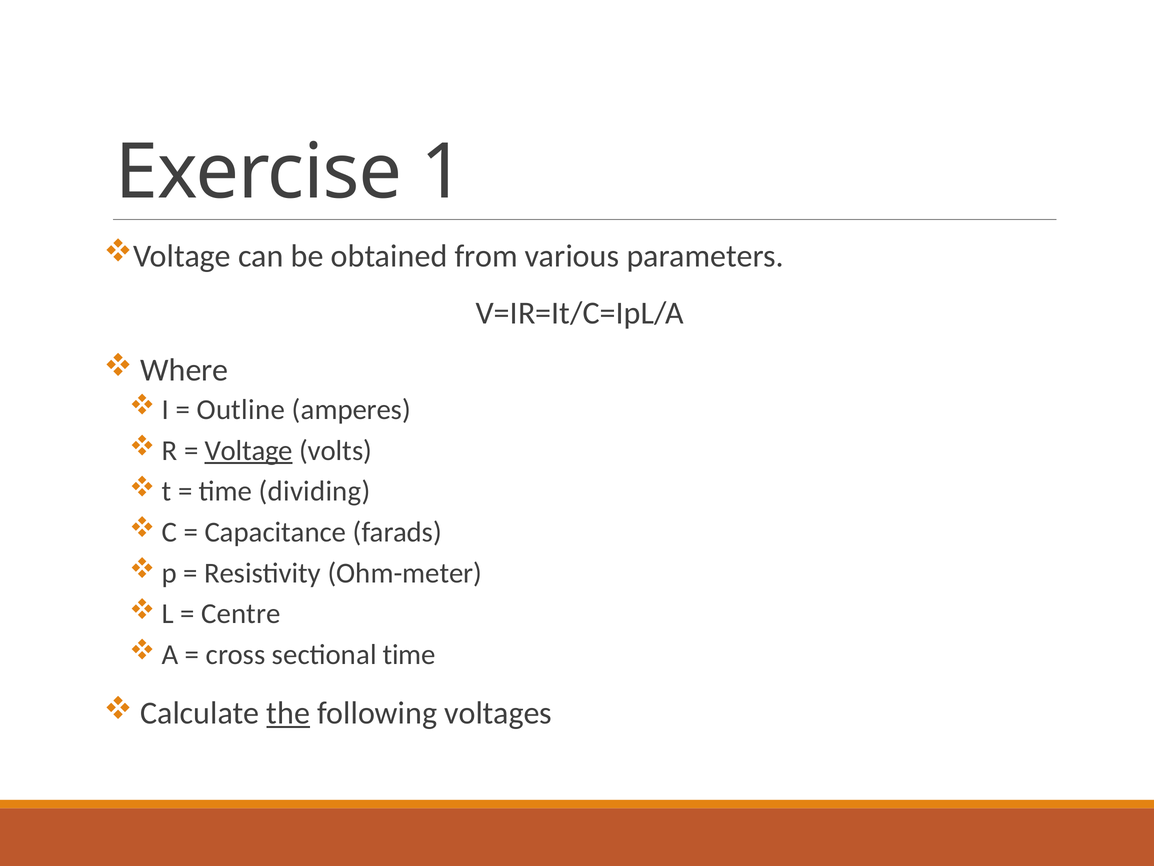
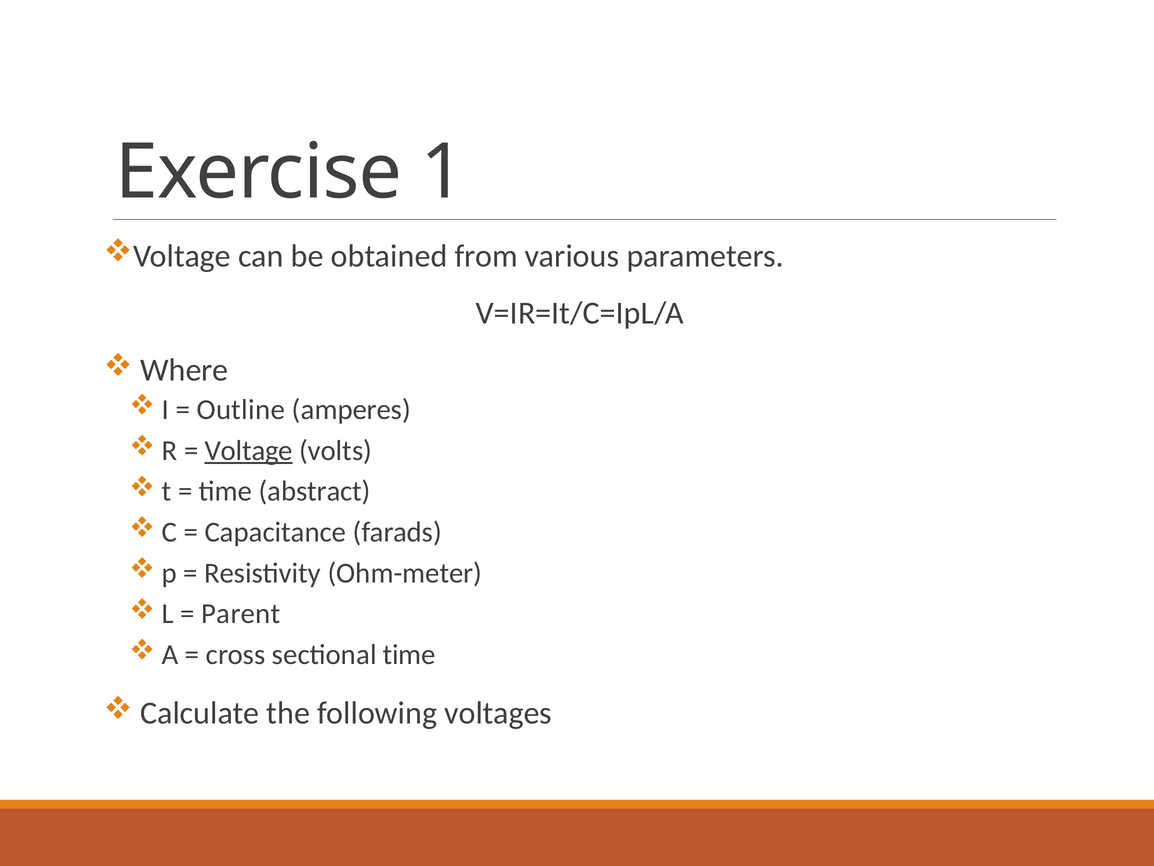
dividing: dividing -> abstract
Centre: Centre -> Parent
the underline: present -> none
